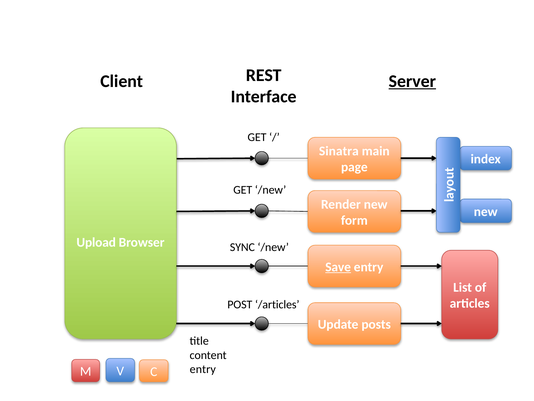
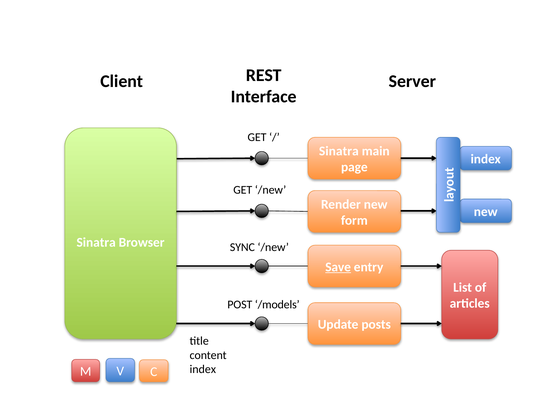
Server underline: present -> none
Upload at (96, 242): Upload -> Sinatra
/articles: /articles -> /models
entry at (203, 369): entry -> index
